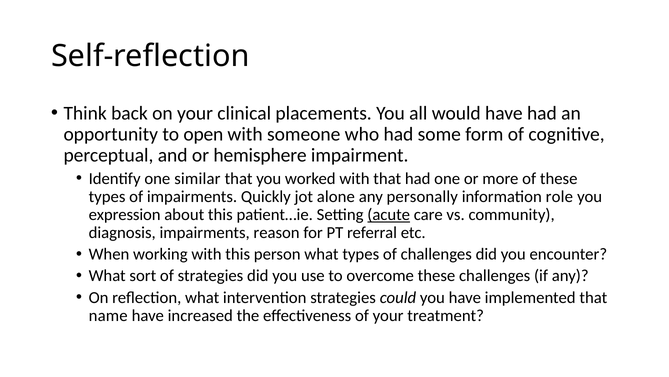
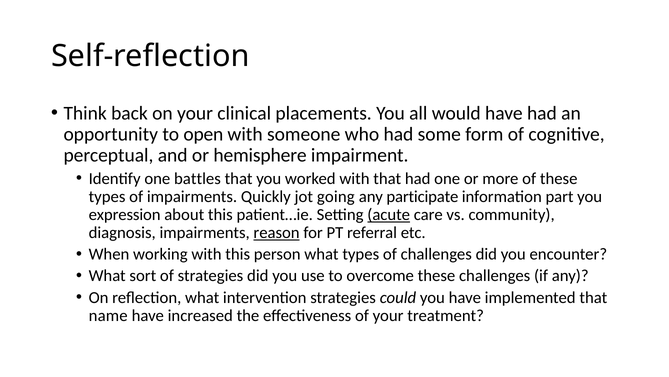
similar: similar -> battles
alone: alone -> going
personally: personally -> participate
role: role -> part
reason underline: none -> present
